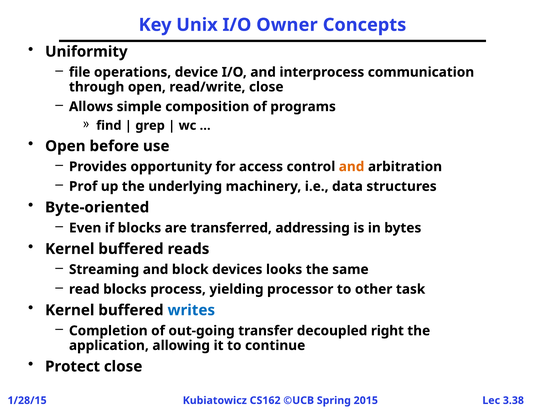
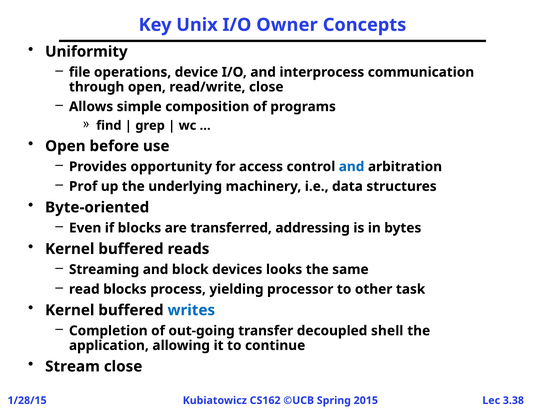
and at (352, 167) colour: orange -> blue
right: right -> shell
Protect: Protect -> Stream
